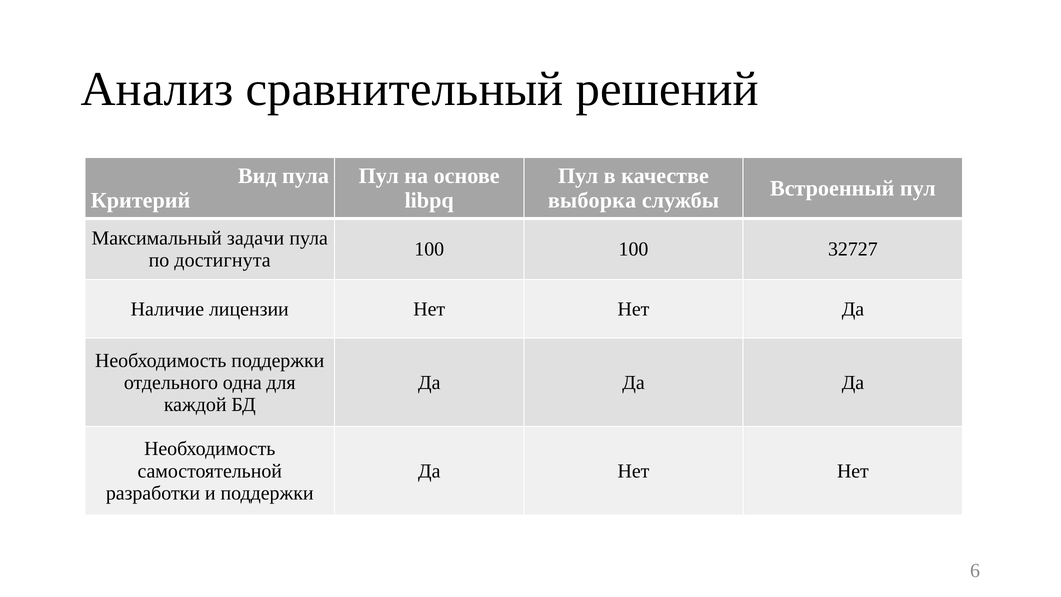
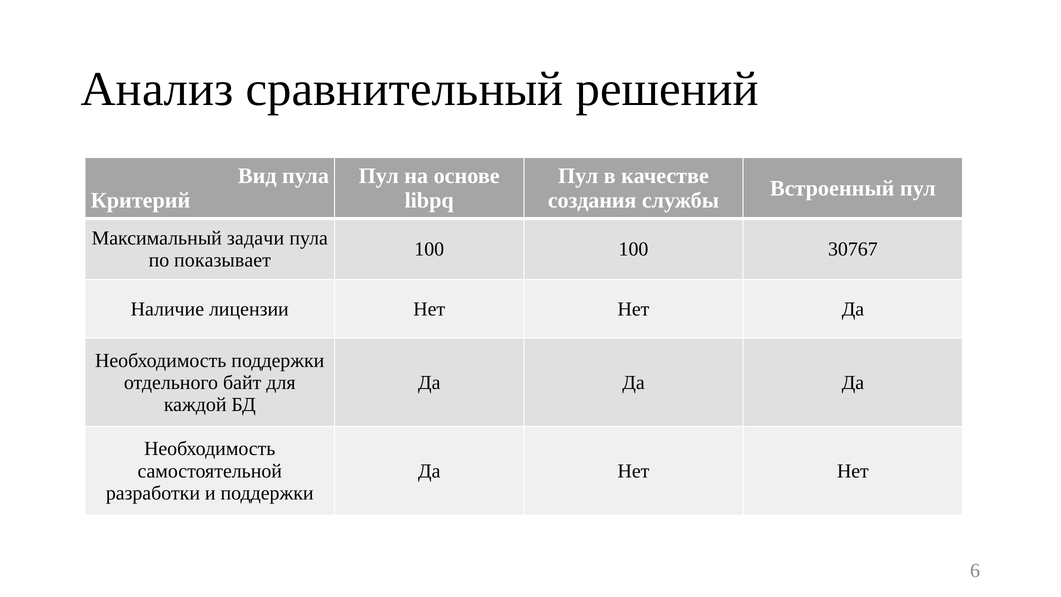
выборка: выборка -> создания
32727: 32727 -> 30767
достигнута: достигнута -> показывает
одна: одна -> байт
